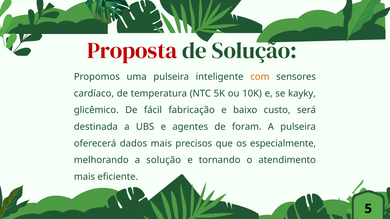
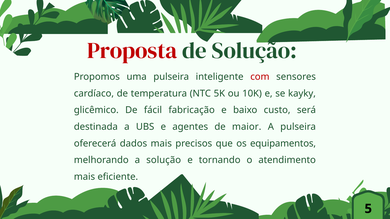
com colour: orange -> red
foram: foram -> maior
especialmente: especialmente -> equipamentos
